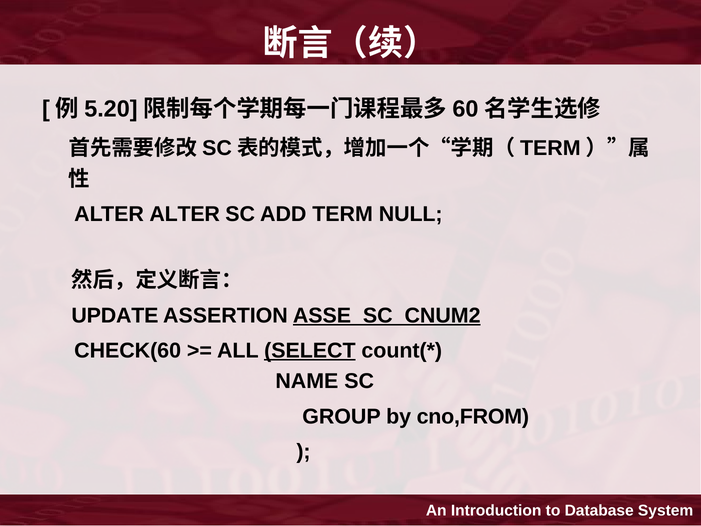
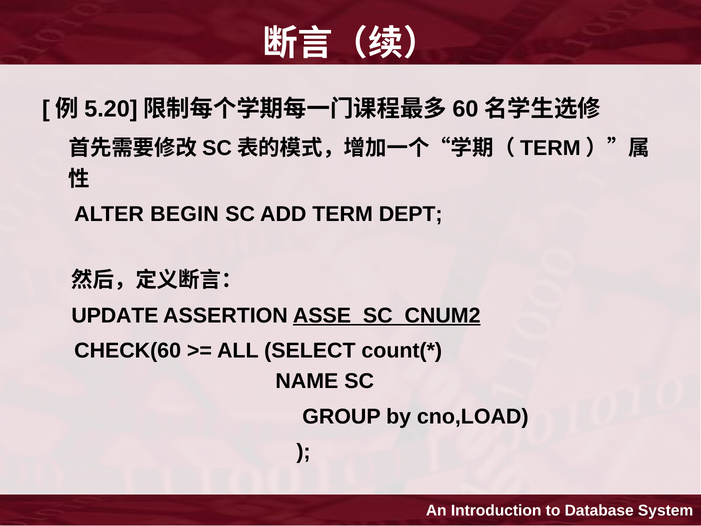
ALTER ALTER: ALTER -> BEGIN
NULL: NULL -> DEPT
SELECT underline: present -> none
cno,FROM: cno,FROM -> cno,LOAD
